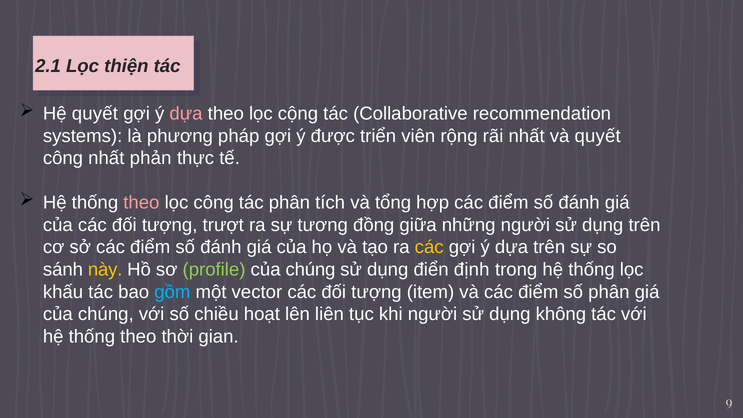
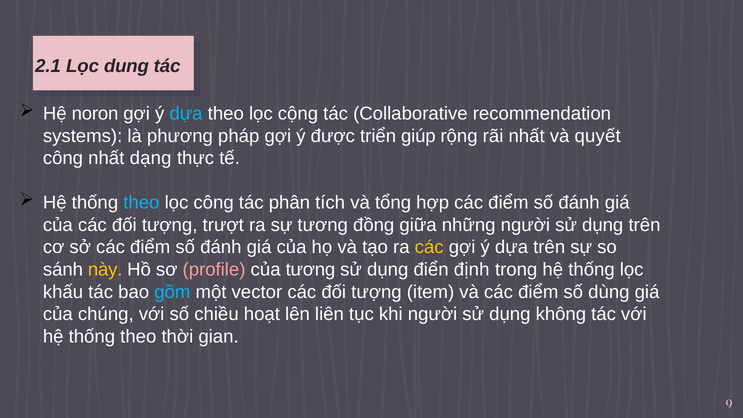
thiện: thiện -> dung
Hệ quyết: quyết -> noron
dựa at (186, 114) colour: pink -> light blue
viên: viên -> giúp
phản: phản -> dạng
theo at (141, 203) colour: pink -> light blue
profile colour: light green -> pink
chúng at (310, 270): chúng -> tương
số phân: phân -> dùng
